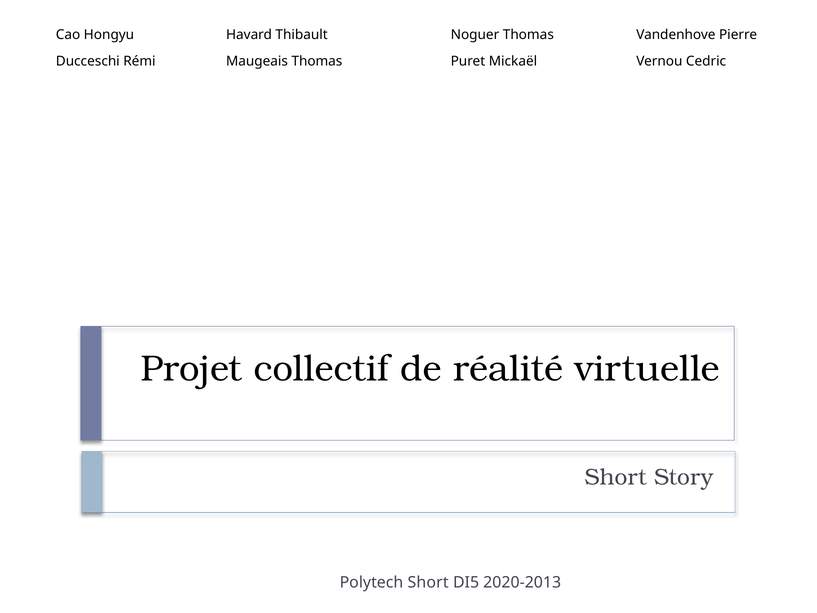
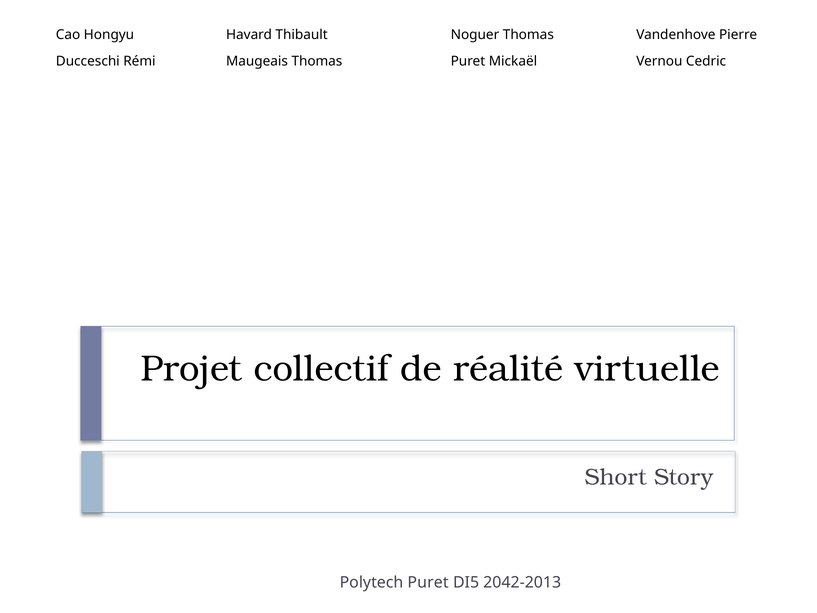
Polytech Short: Short -> Puret
2020-2013: 2020-2013 -> 2042-2013
